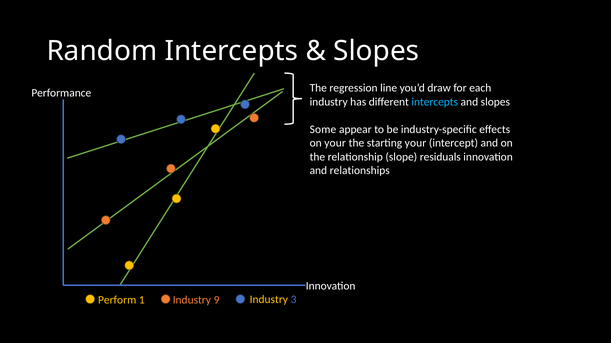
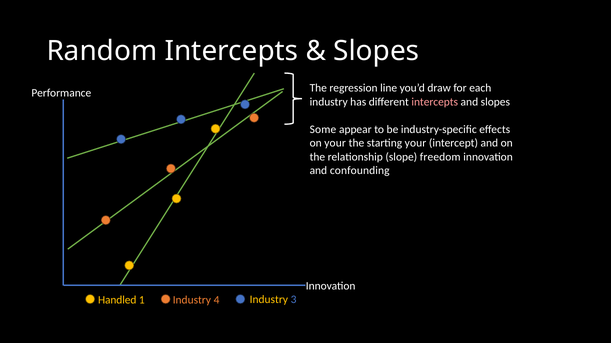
intercepts at (435, 102) colour: light blue -> pink
residuals: residuals -> freedom
relationships: relationships -> confounding
Perform: Perform -> Handled
9: 9 -> 4
